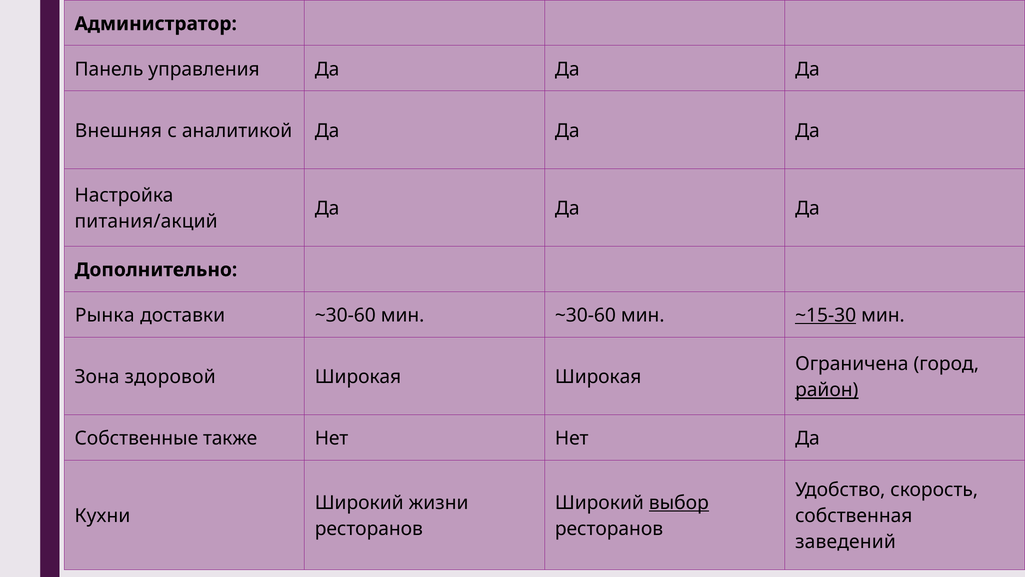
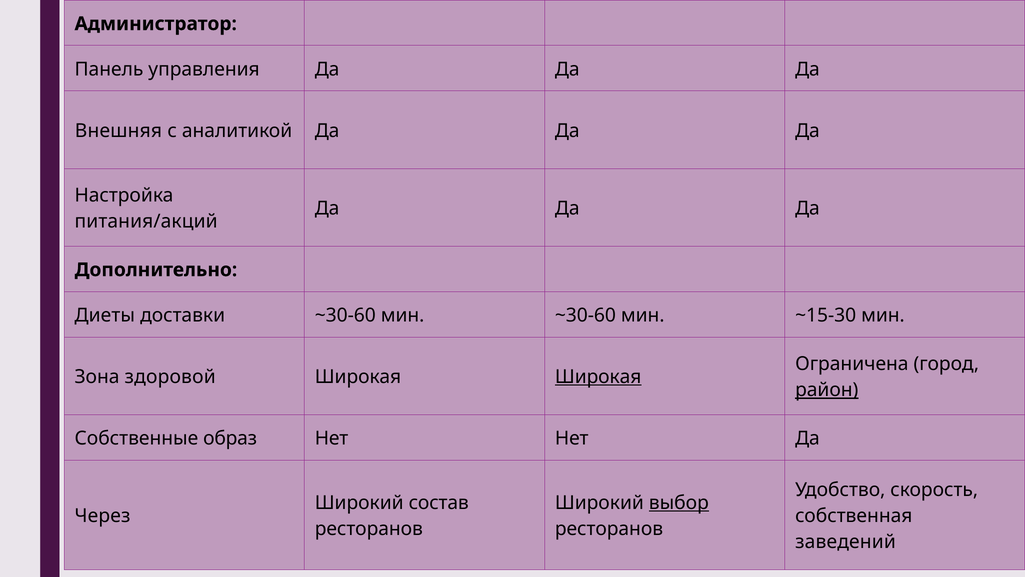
Рынка: Рынка -> Диеты
~15-30 underline: present -> none
Широкая at (598, 377) underline: none -> present
также: также -> образ
жизни: жизни -> состав
Кухни: Кухни -> Через
